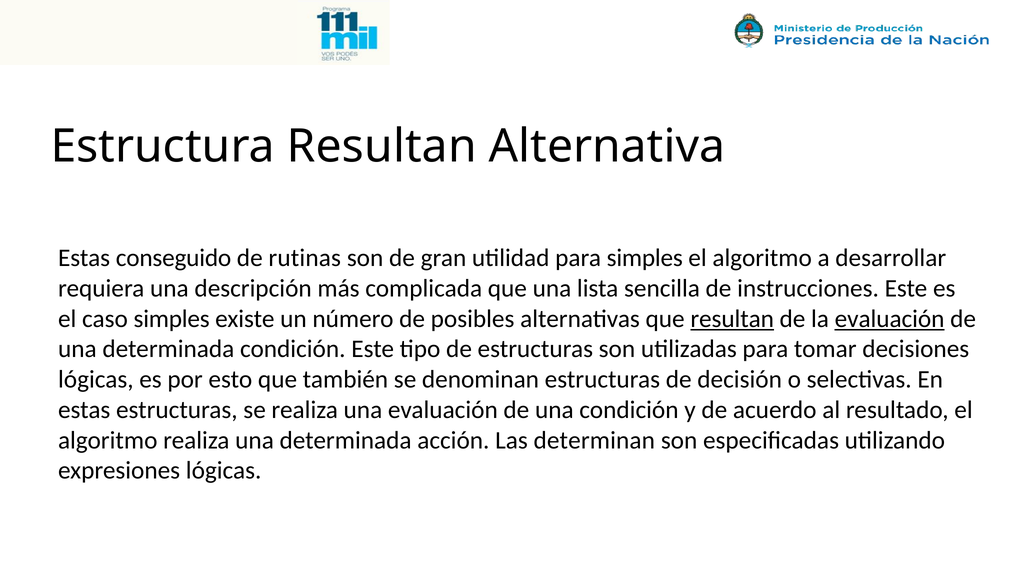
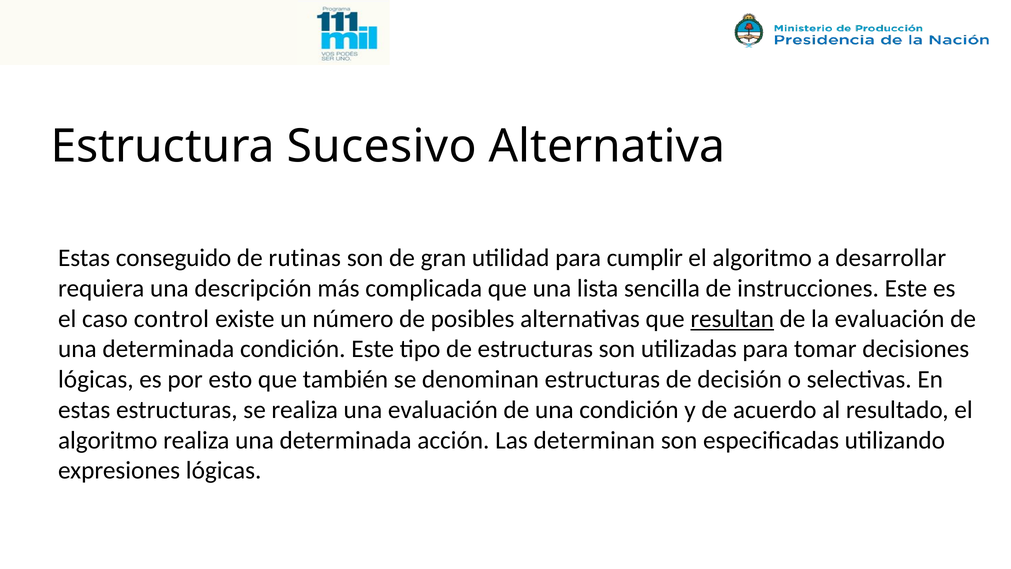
Estructura Resultan: Resultan -> Sucesivo
para simples: simples -> cumplir
caso simples: simples -> control
evaluación at (890, 319) underline: present -> none
